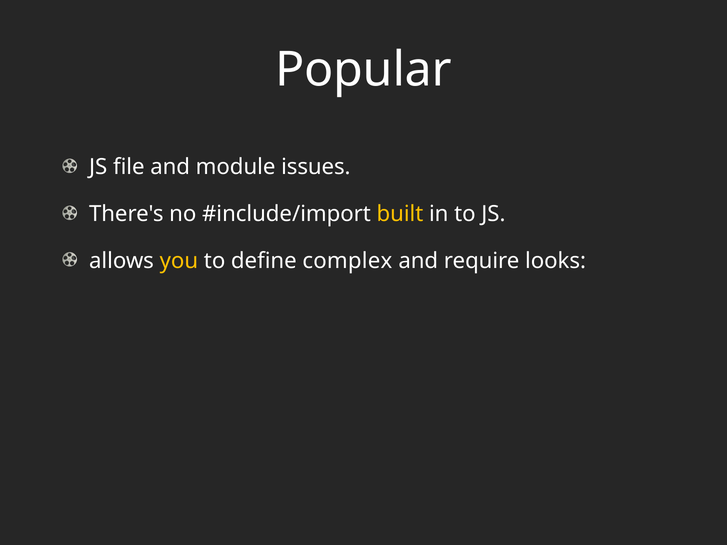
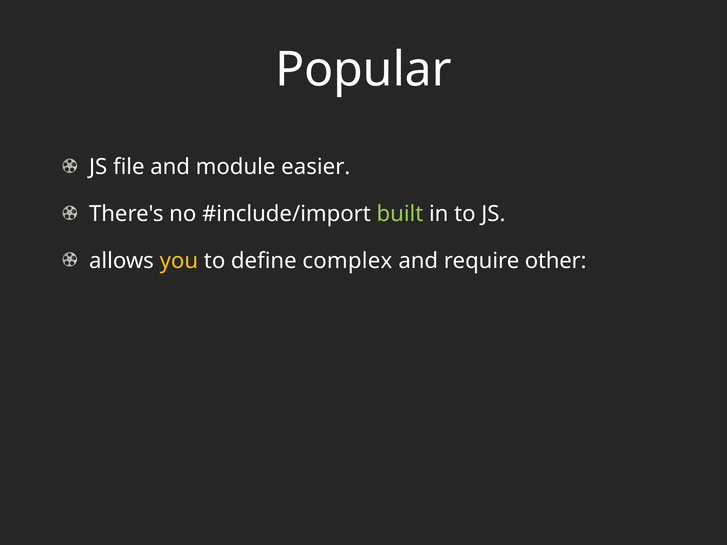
issues: issues -> easier
built colour: yellow -> light green
looks: looks -> other
